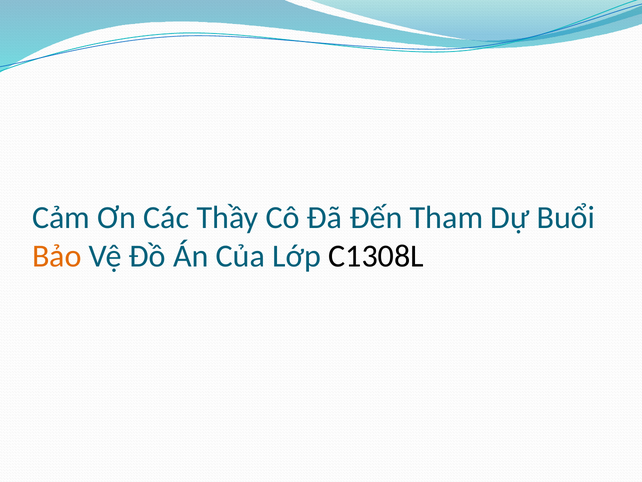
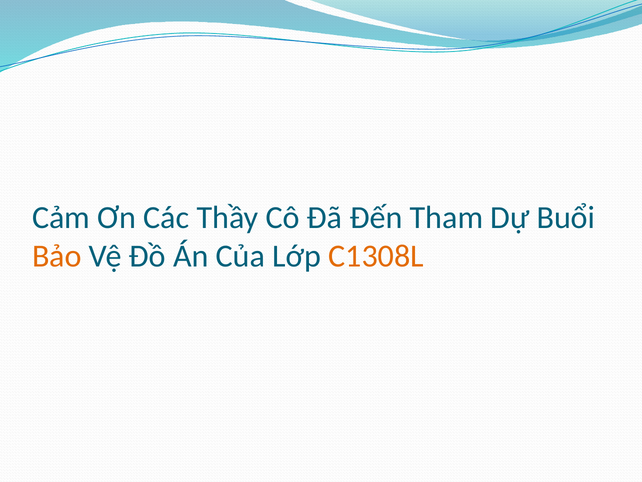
C1308L colour: black -> orange
